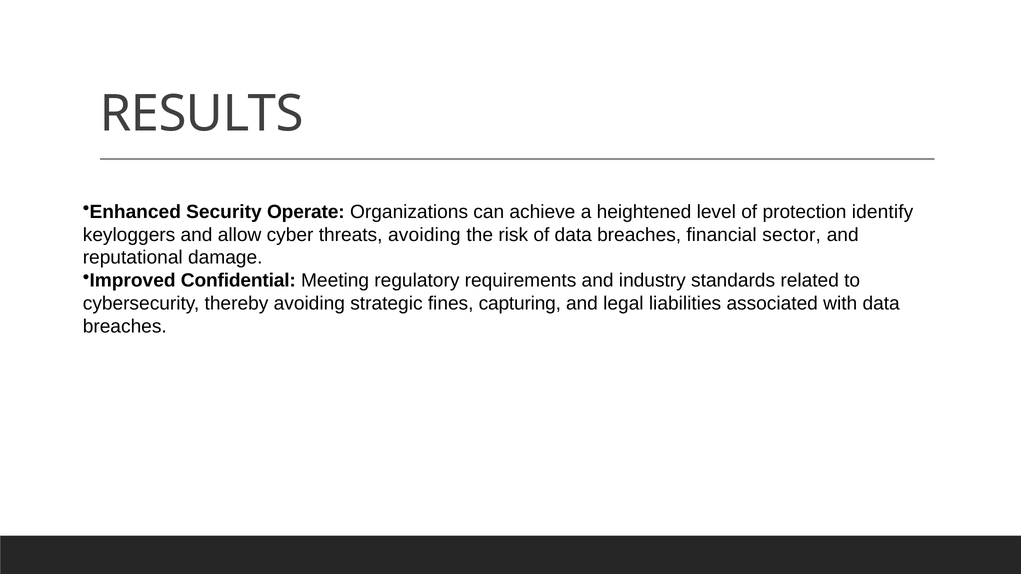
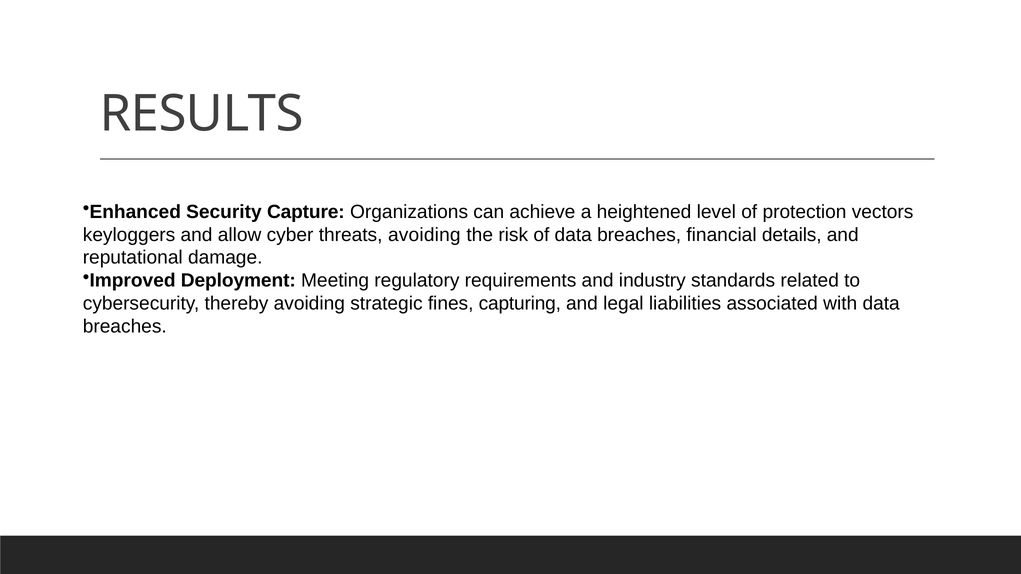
Operate: Operate -> Capture
identify: identify -> vectors
sector: sector -> details
Confidential: Confidential -> Deployment
